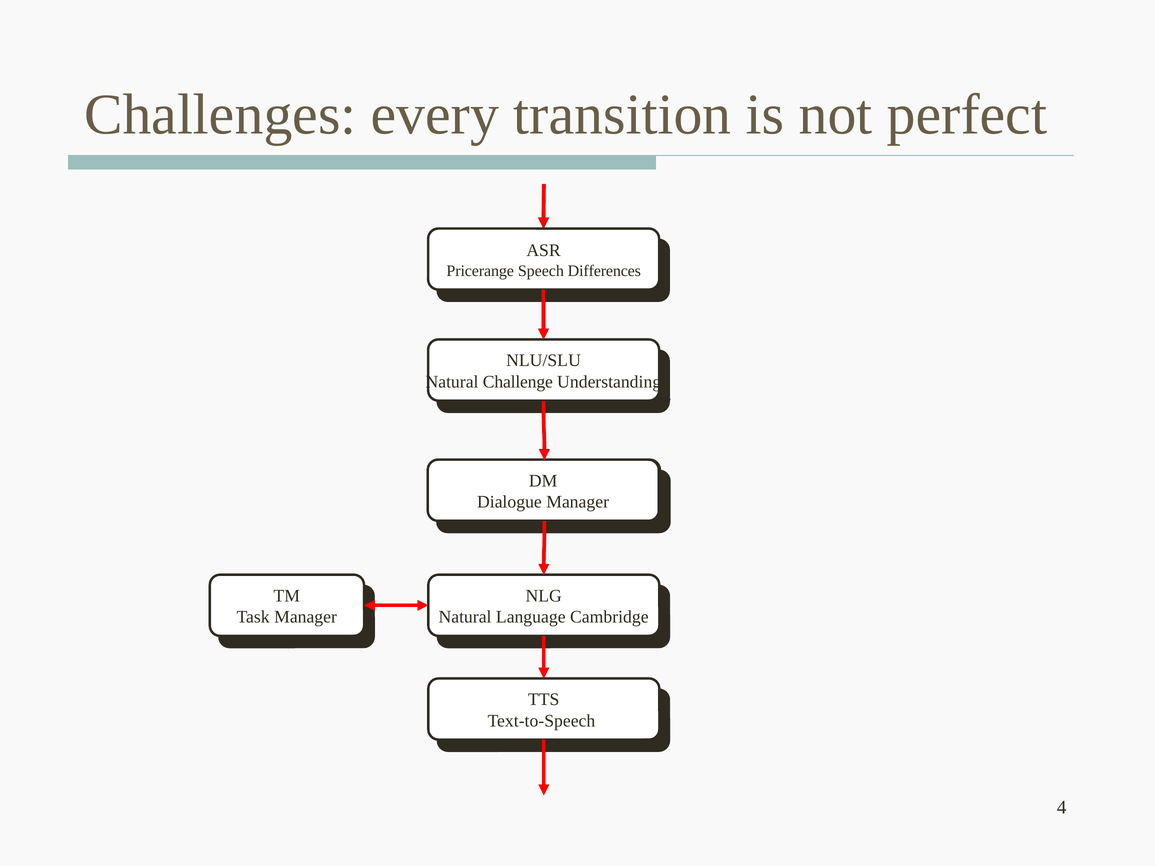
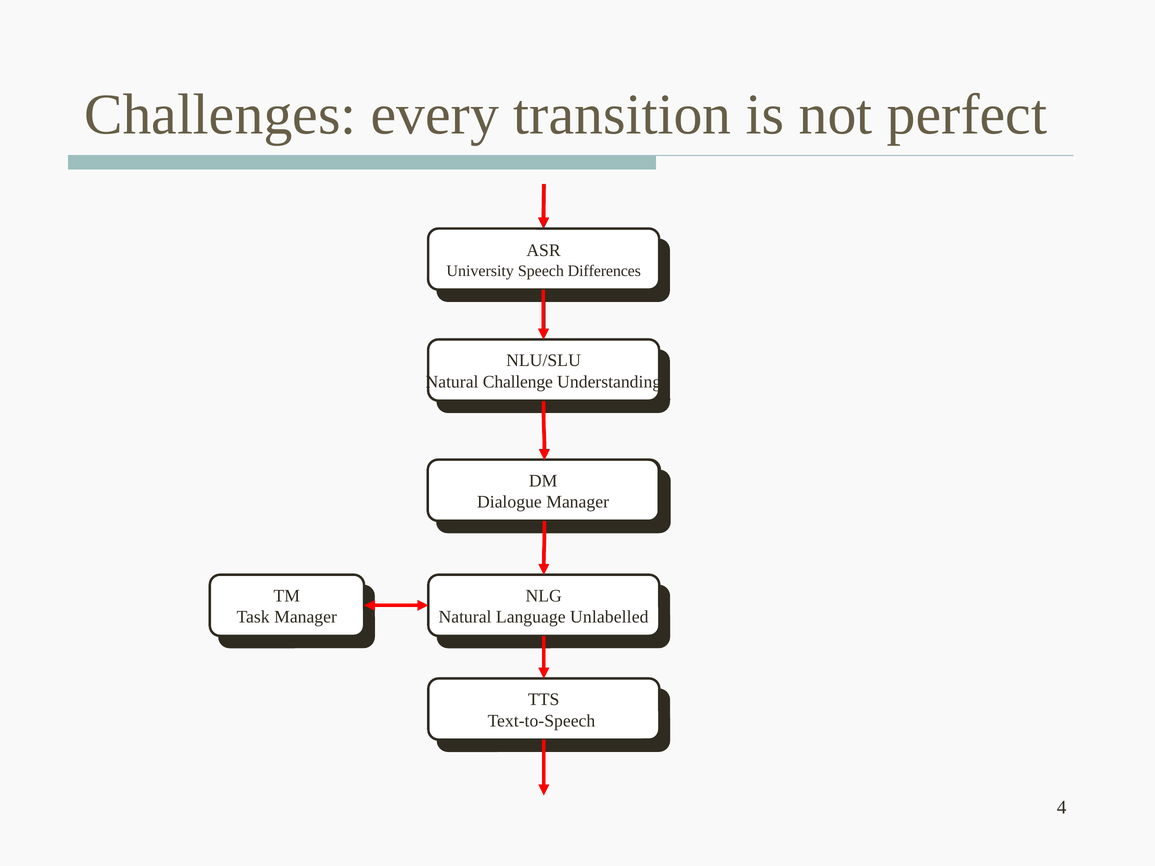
Pricerange: Pricerange -> University
Cambridge: Cambridge -> Unlabelled
